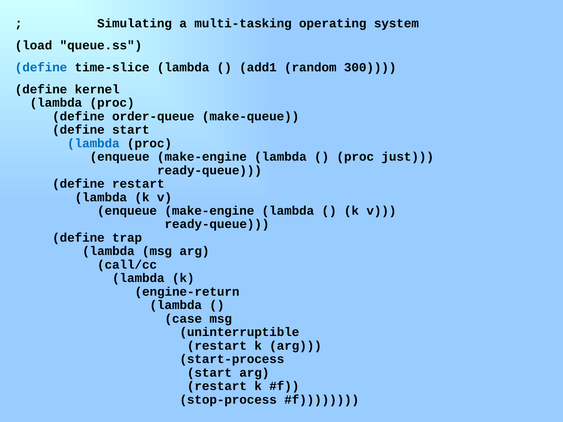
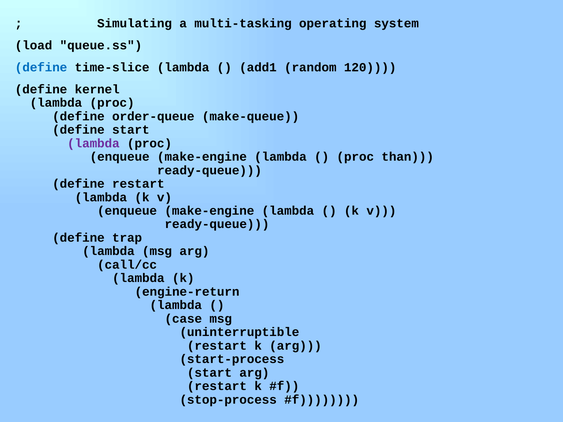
300: 300 -> 120
lambda at (93, 143) colour: blue -> purple
just: just -> than
